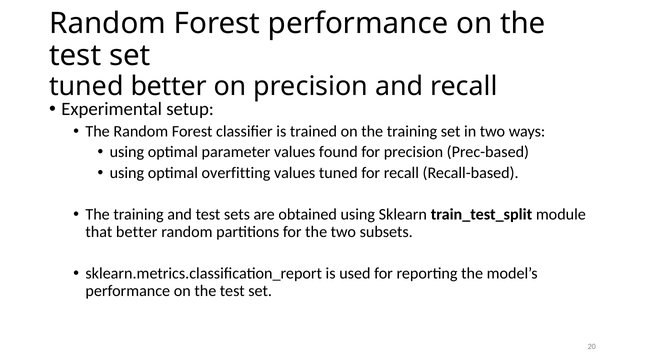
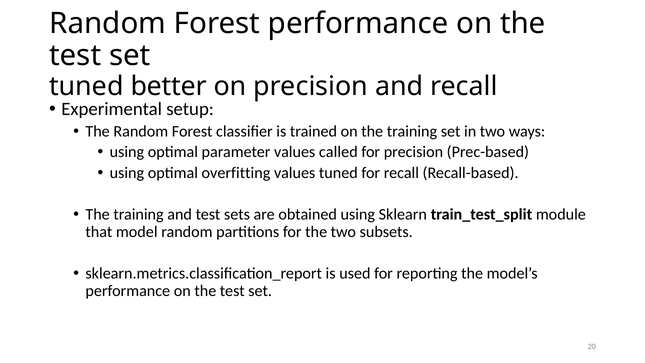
found: found -> called
that better: better -> model
